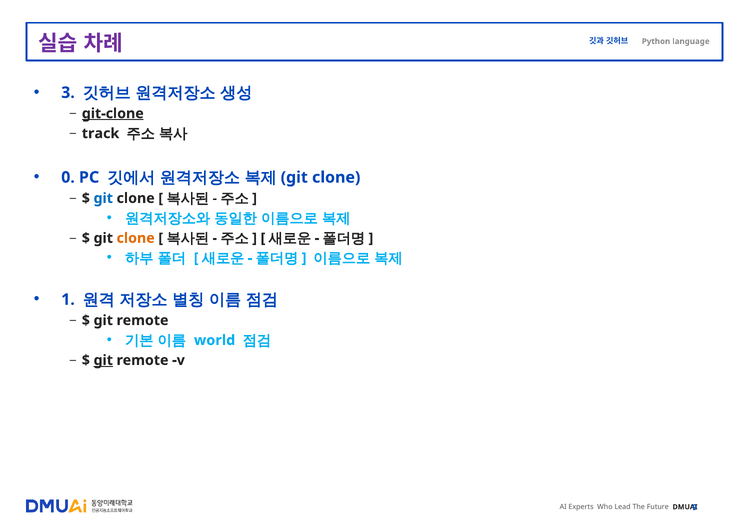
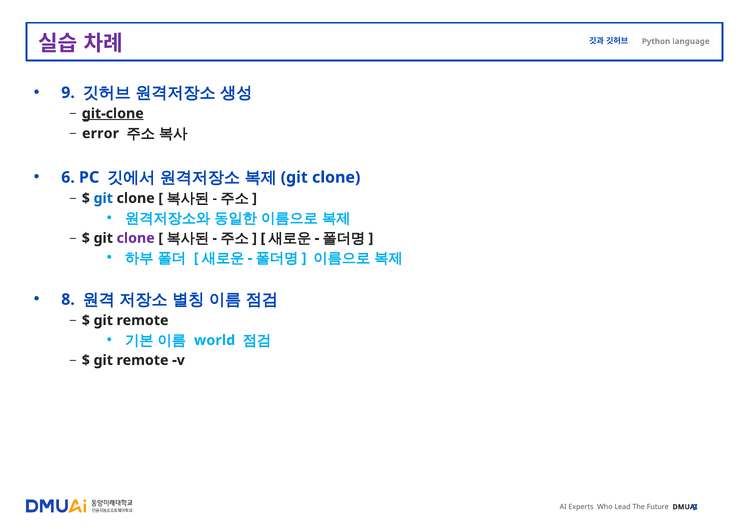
3 at (68, 93): 3 -> 9
track: track -> error
0: 0 -> 6
clone at (136, 238) colour: orange -> purple
1: 1 -> 8
git at (103, 360) underline: present -> none
